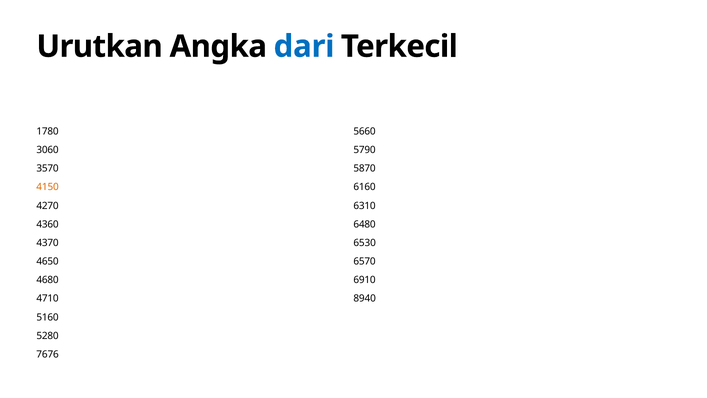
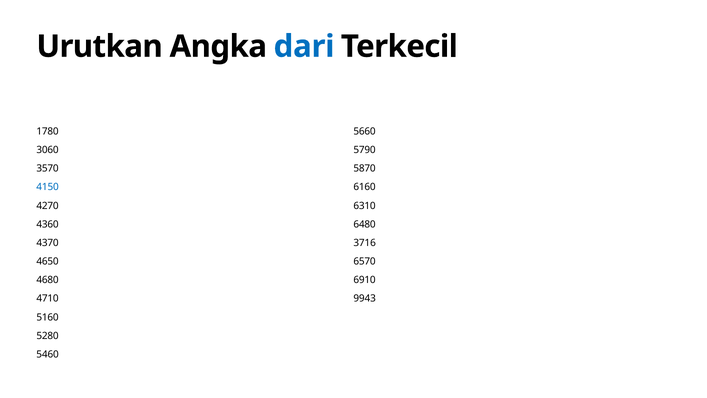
4150 colour: orange -> blue
6530: 6530 -> 3716
8940: 8940 -> 9943
7676: 7676 -> 5460
